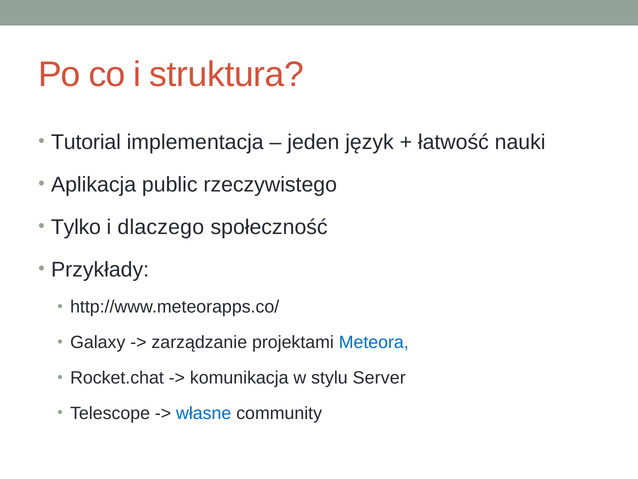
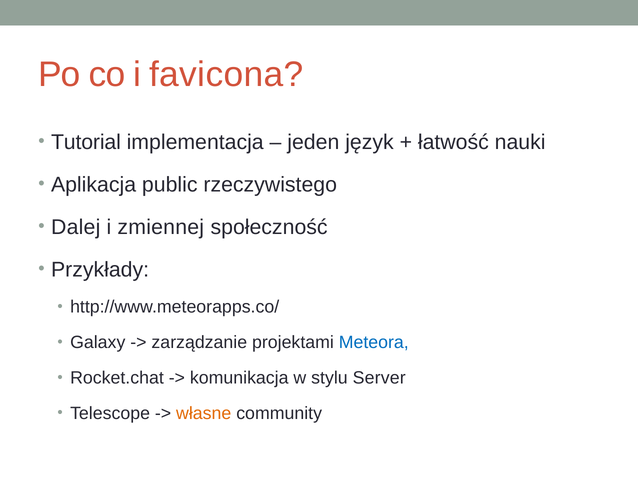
struktura: struktura -> favicona
Tylko: Tylko -> Dalej
dlaczego: dlaczego -> zmiennej
własne colour: blue -> orange
